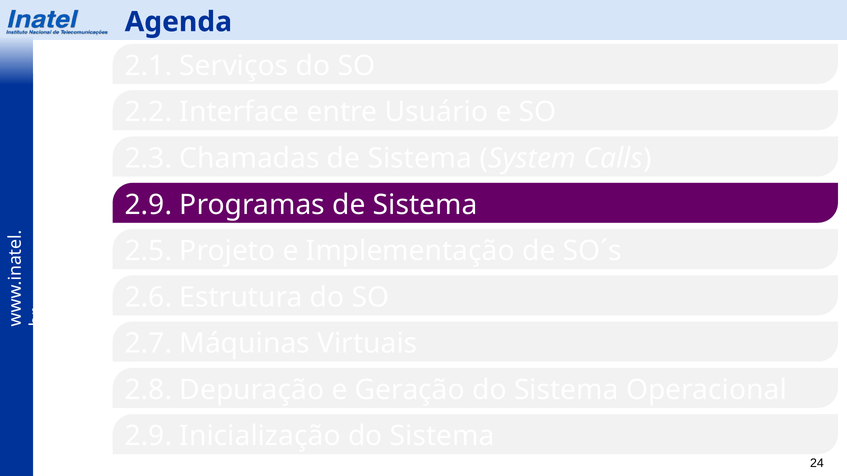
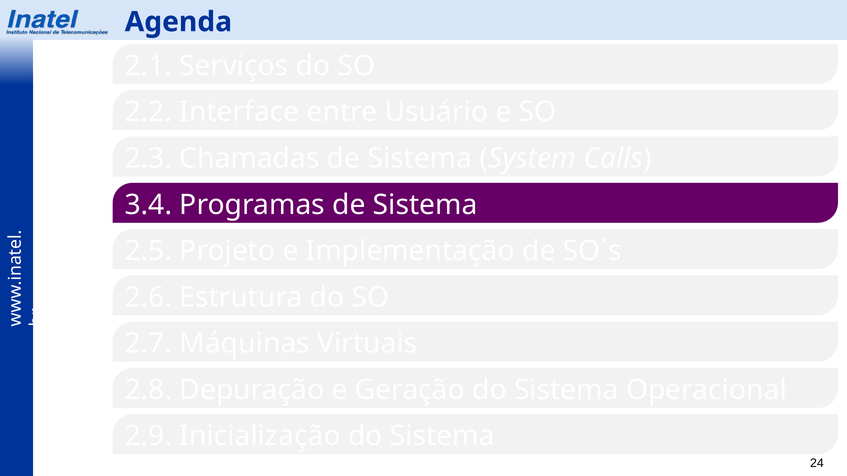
2.9 at (148, 205): 2.9 -> 3.4
